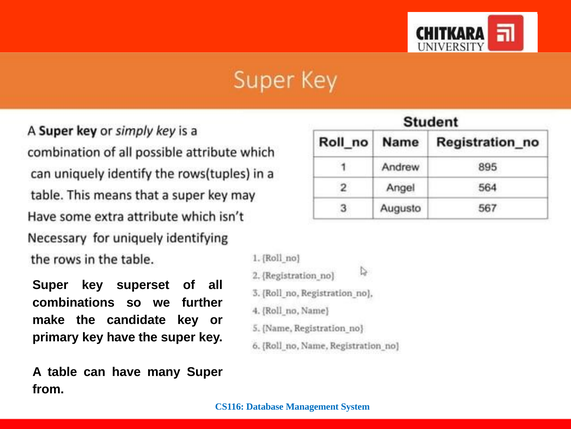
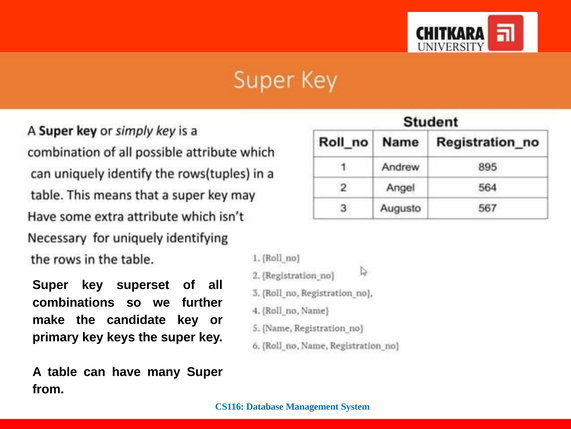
key have: have -> keys
